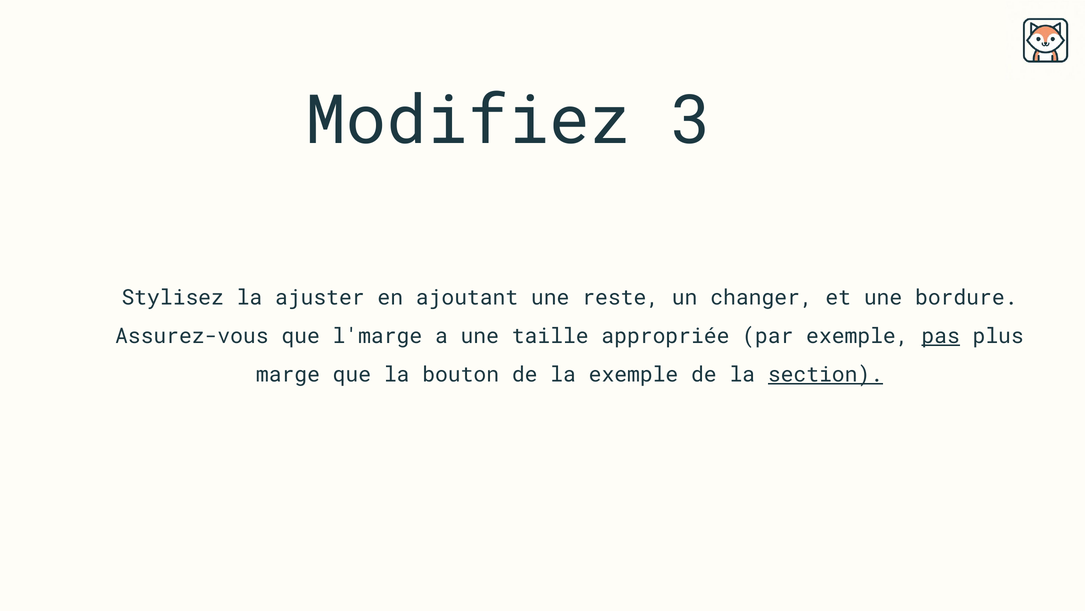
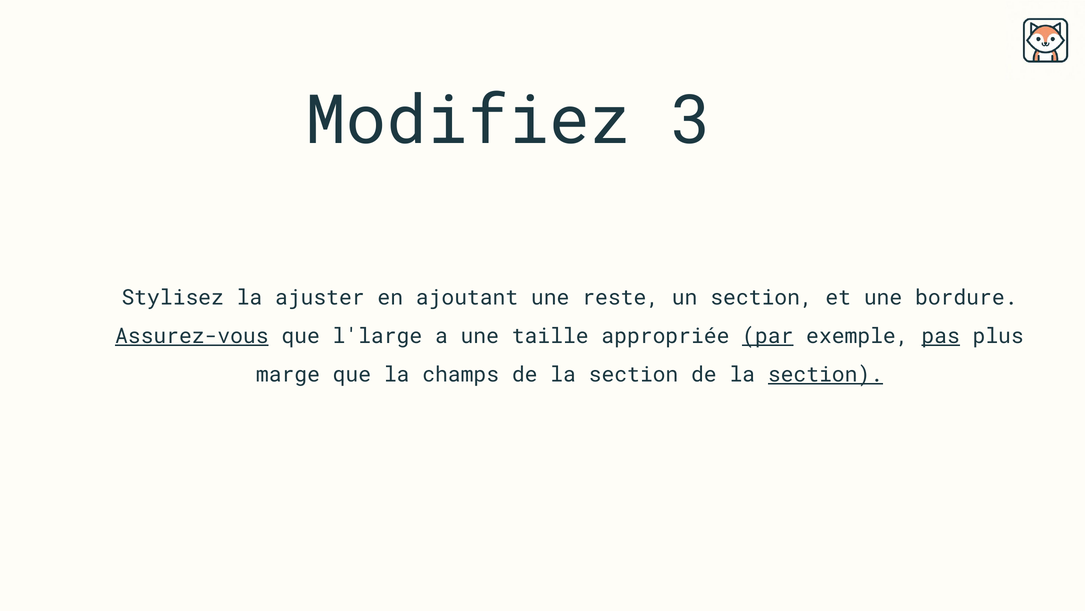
un changer: changer -> section
Assurez-vous underline: none -> present
l'marge: l'marge -> l'large
par underline: none -> present
bouton: bouton -> champs
exemple at (634, 374): exemple -> section
